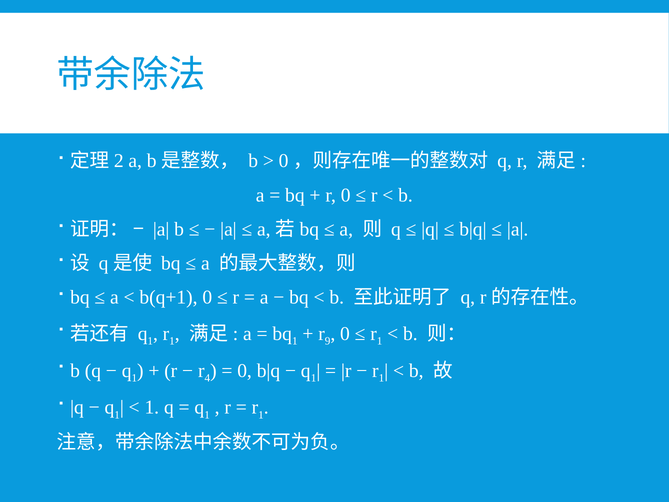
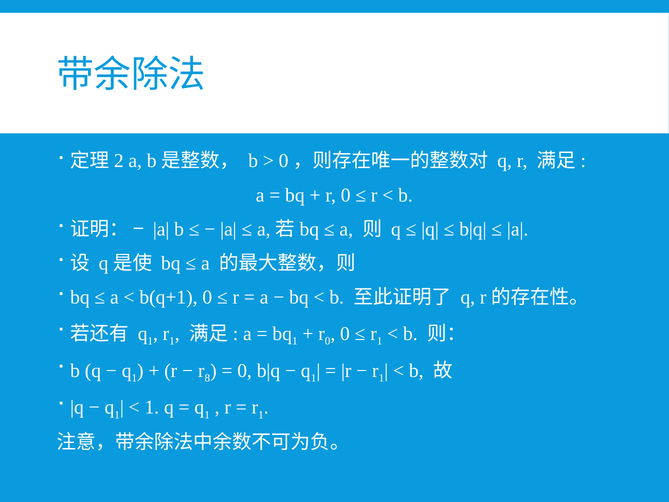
9 at (328, 341): 9 -> 0
4: 4 -> 8
